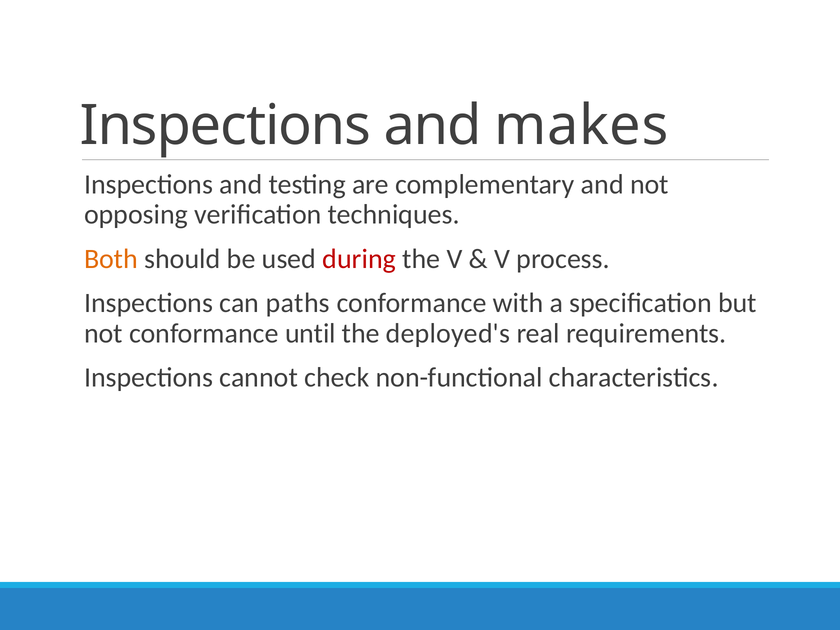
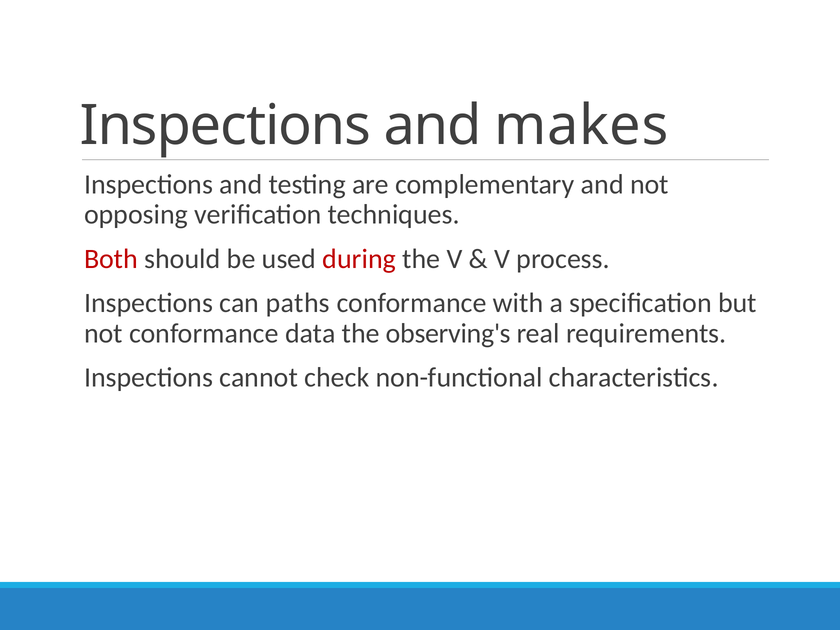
Both colour: orange -> red
until: until -> data
deployed's: deployed's -> observing's
